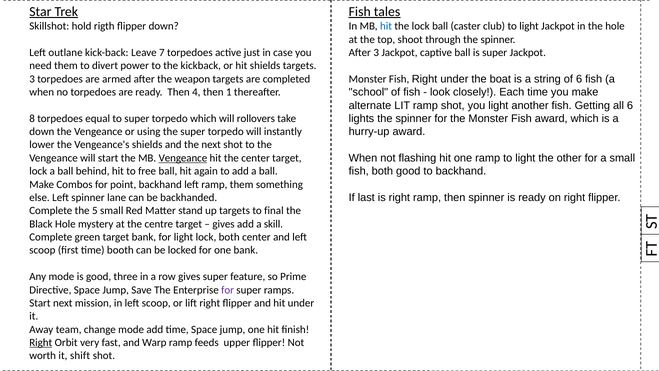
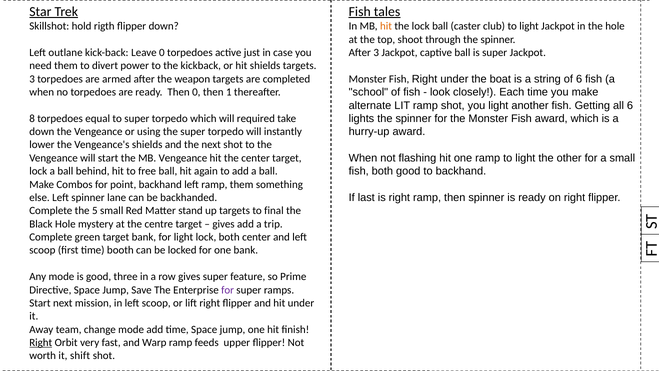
hit at (386, 26) colour: blue -> orange
Leave 7: 7 -> 0
Then 4: 4 -> 0
rollovers: rollovers -> required
Vengeance at (183, 158) underline: present -> none
skill: skill -> trip
